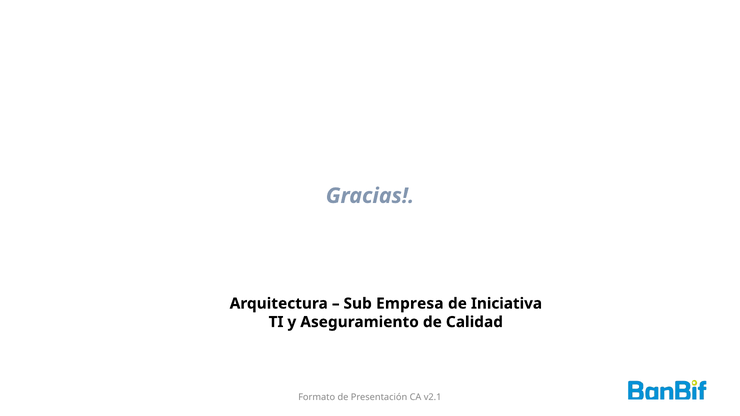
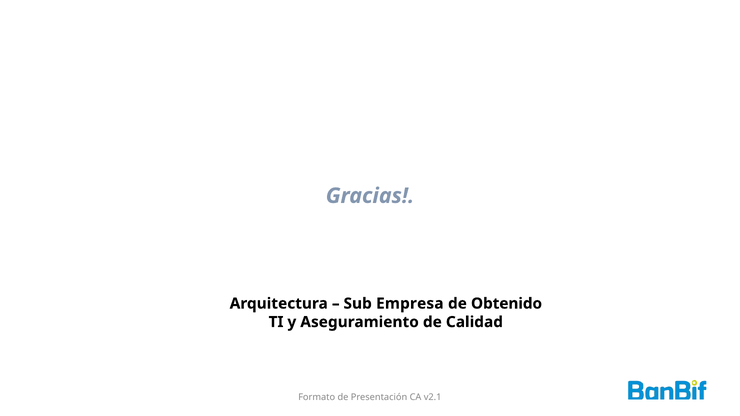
Iniciativa: Iniciativa -> Obtenido
